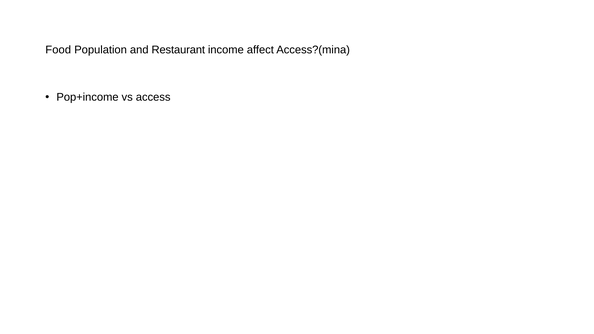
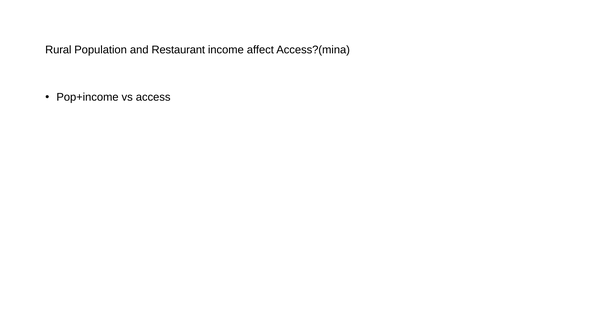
Food: Food -> Rural
